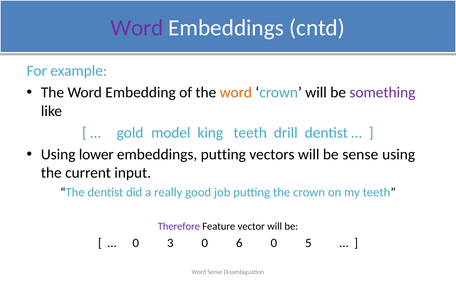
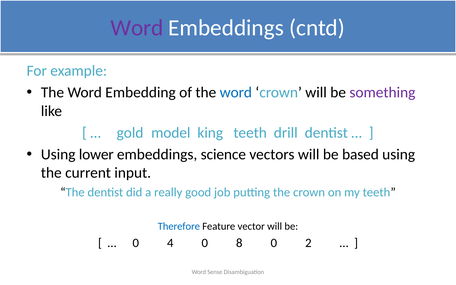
word at (236, 93) colour: orange -> blue
embeddings putting: putting -> science
be sense: sense -> based
Therefore colour: purple -> blue
3: 3 -> 4
6: 6 -> 8
5: 5 -> 2
